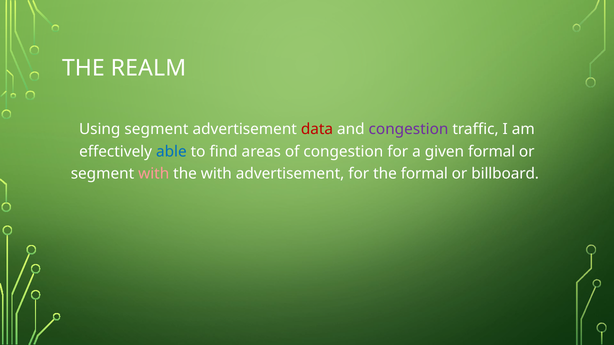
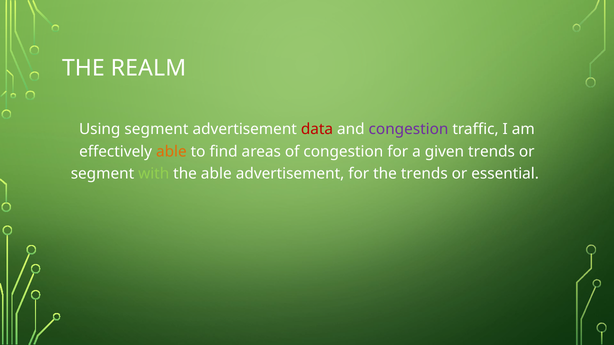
able at (171, 152) colour: blue -> orange
given formal: formal -> trends
with at (154, 174) colour: pink -> light green
the with: with -> able
the formal: formal -> trends
billboard: billboard -> essential
